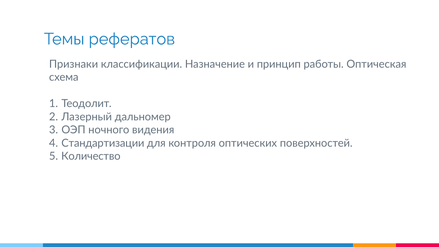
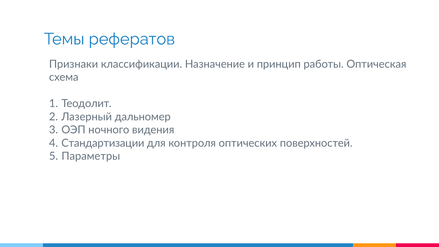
Количество: Количество -> Параметры
